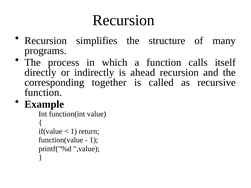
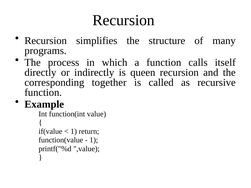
ahead: ahead -> queen
